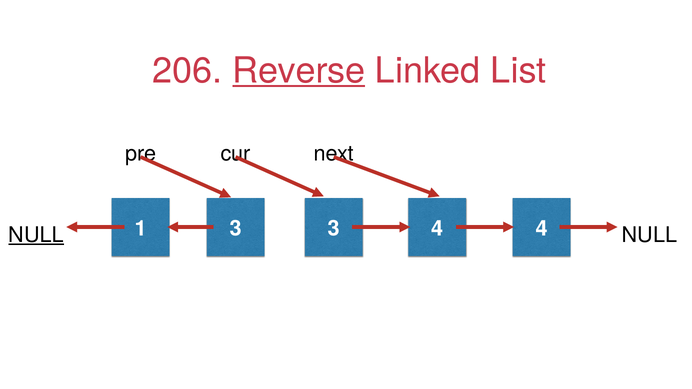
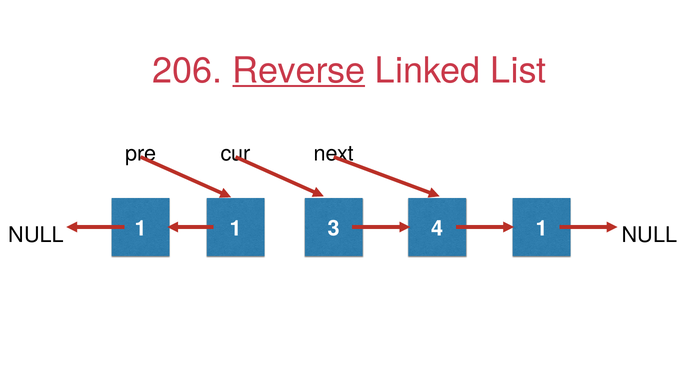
1 3: 3 -> 1
4 4: 4 -> 1
NULL at (36, 235) underline: present -> none
